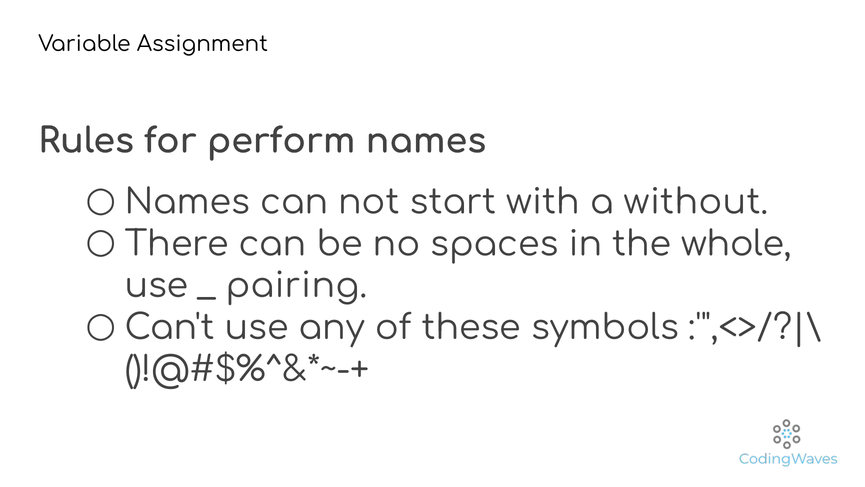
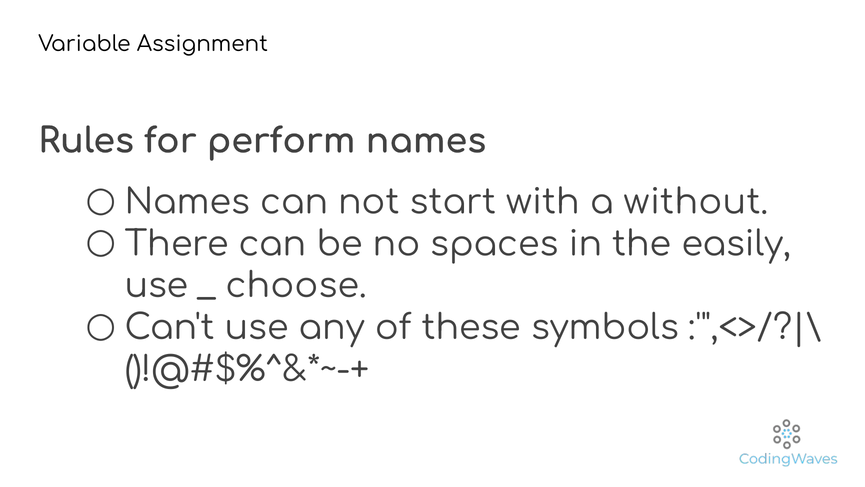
whole: whole -> easily
pairing: pairing -> choose
